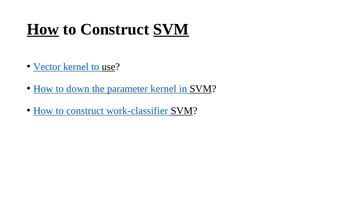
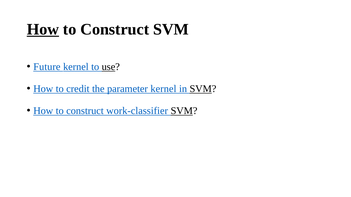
SVM at (171, 29) underline: present -> none
Vector: Vector -> Future
down: down -> credit
